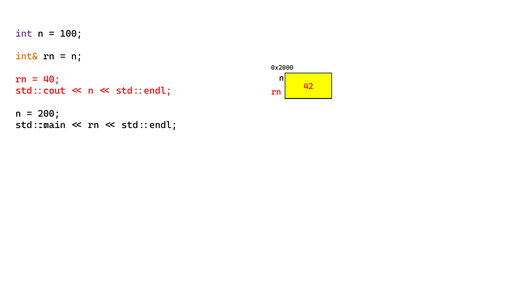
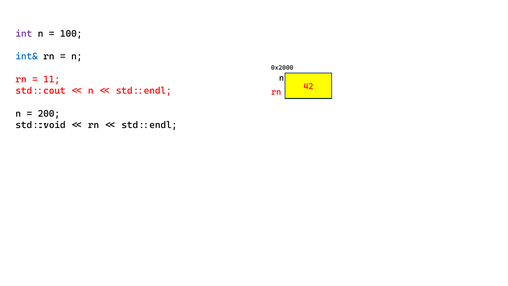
int& colour: orange -> blue
40: 40 -> 11
std::main: std::main -> std::void
